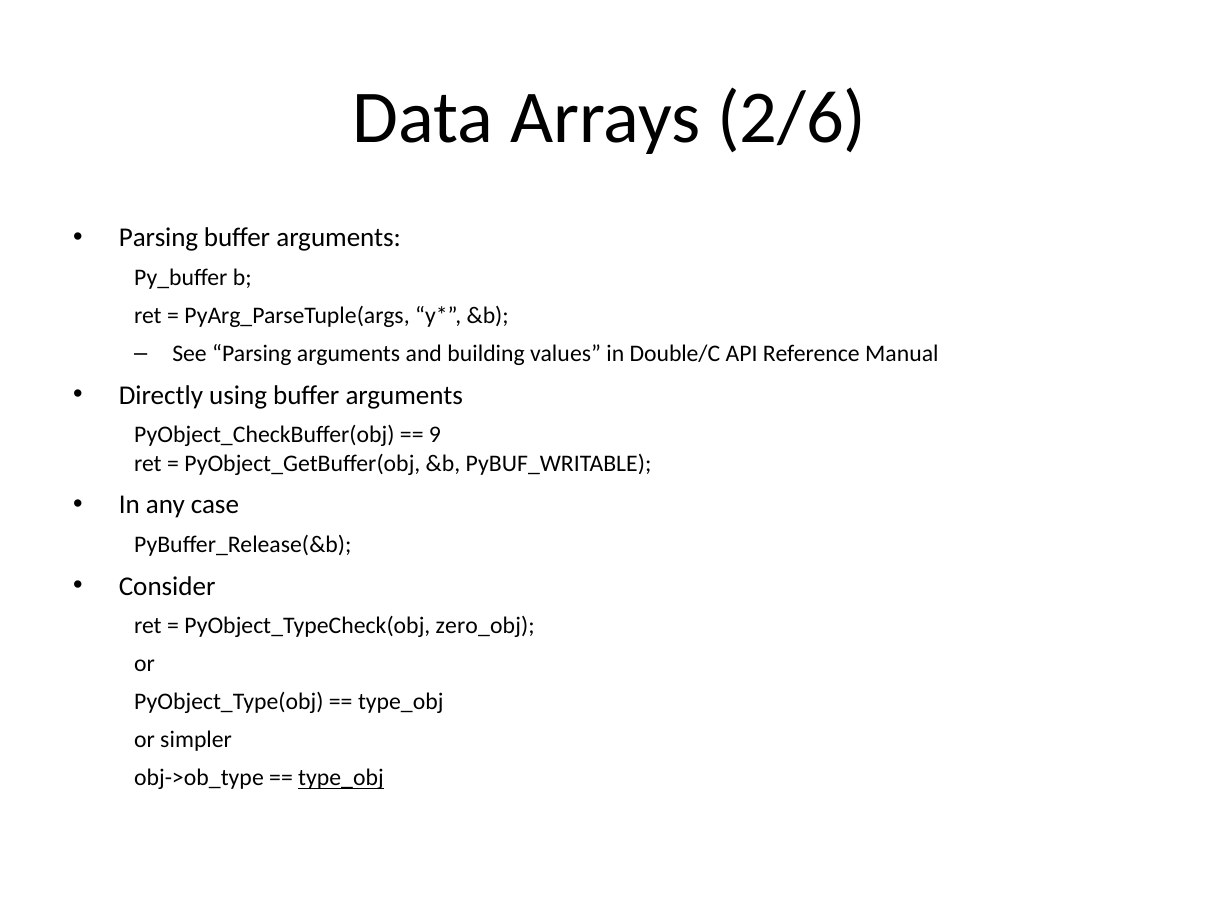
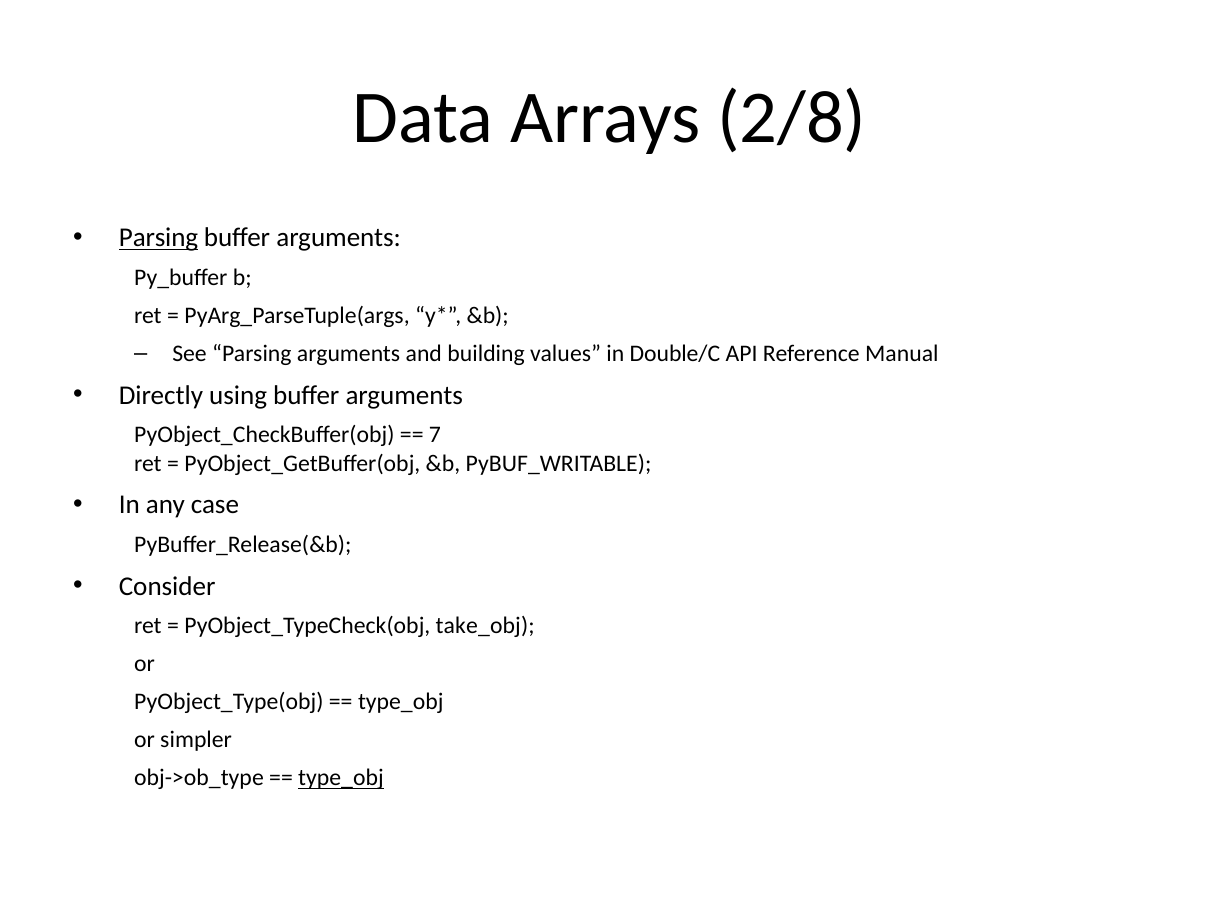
2/6: 2/6 -> 2/8
Parsing at (159, 238) underline: none -> present
9: 9 -> 7
zero_obj: zero_obj -> take_obj
